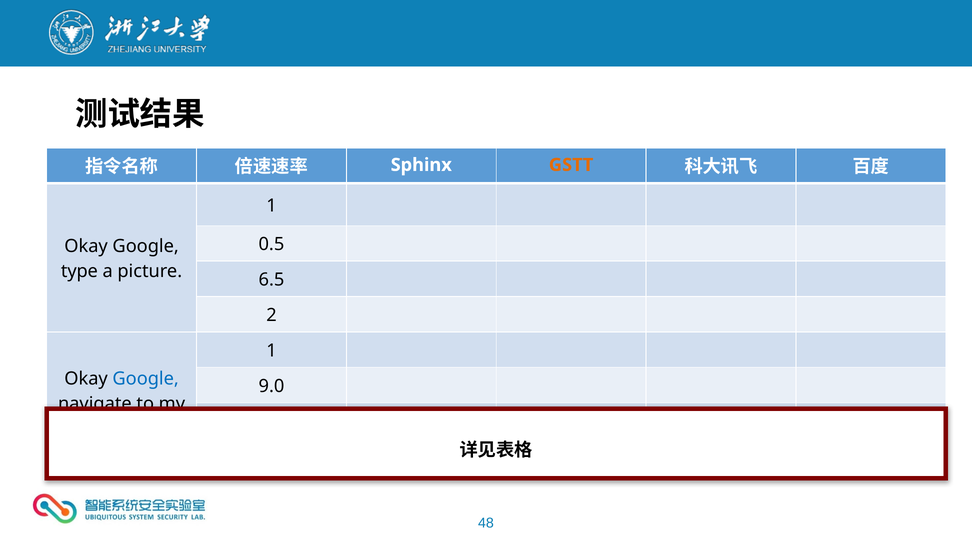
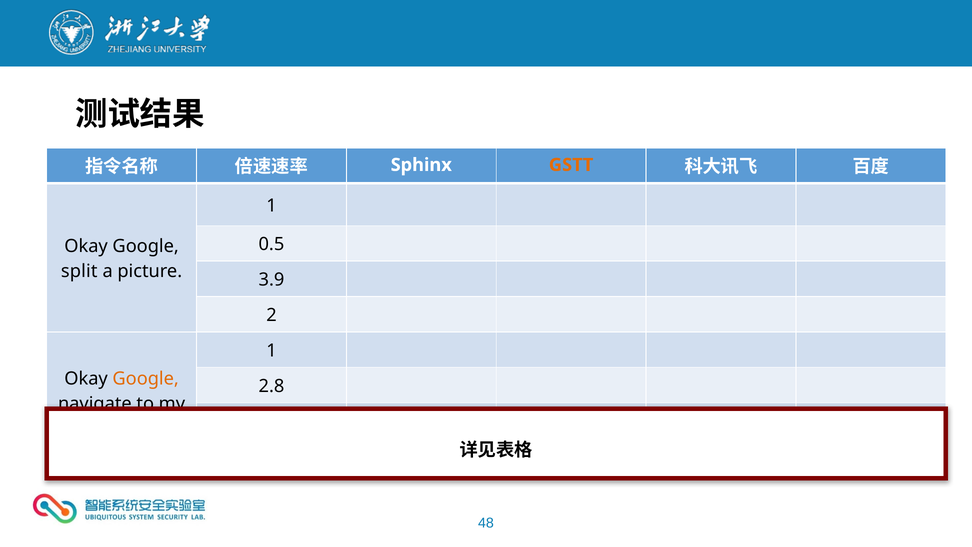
type: type -> split
6.5: 6.5 -> 3.9
Google at (146, 379) colour: blue -> orange
9.0: 9.0 -> 2.8
